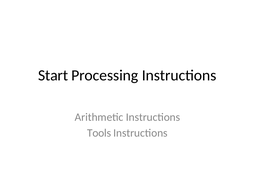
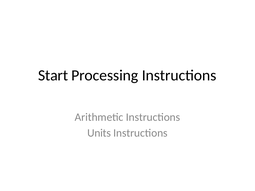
Tools: Tools -> Units
